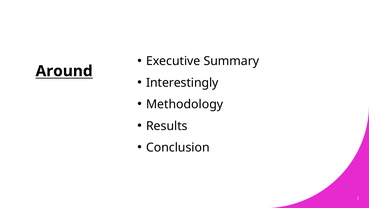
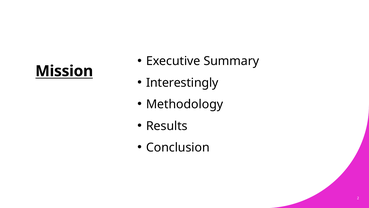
Around: Around -> Mission
